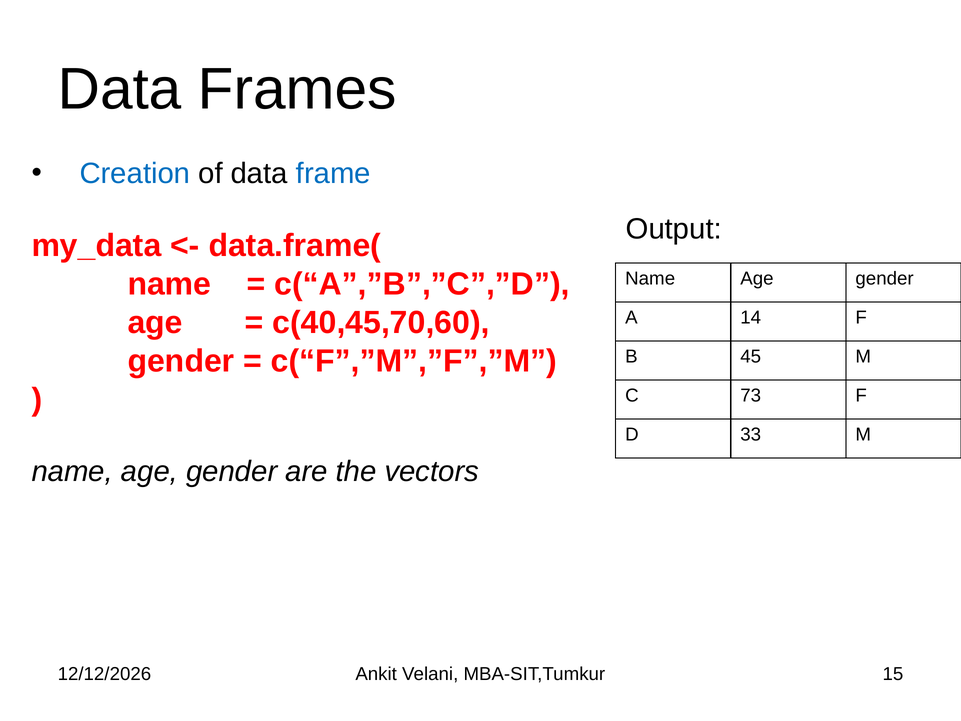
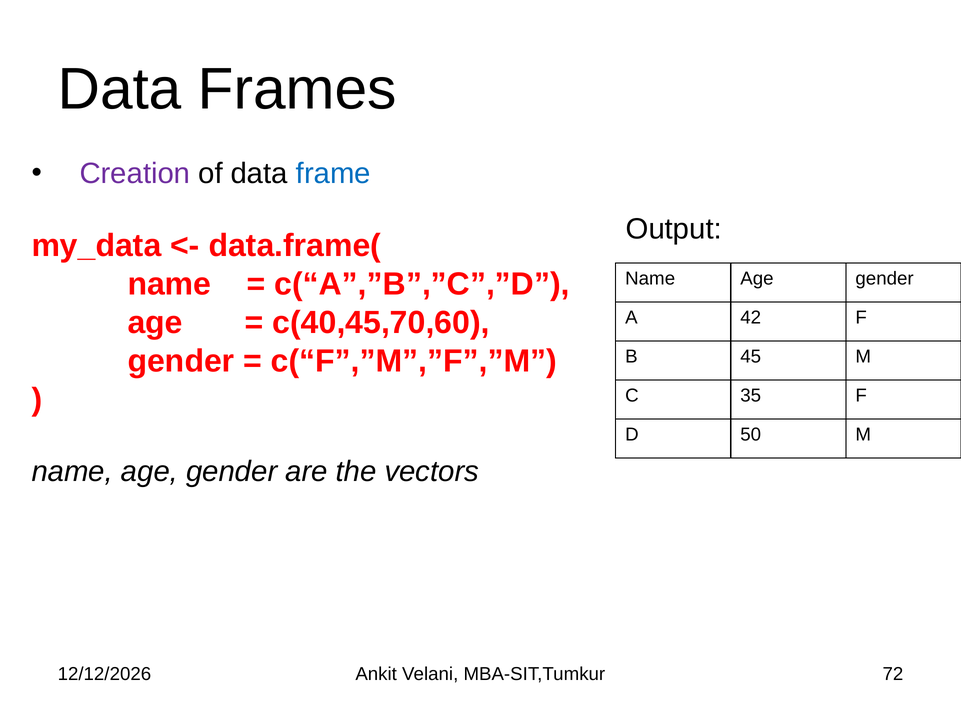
Creation colour: blue -> purple
14: 14 -> 42
73: 73 -> 35
33: 33 -> 50
15: 15 -> 72
